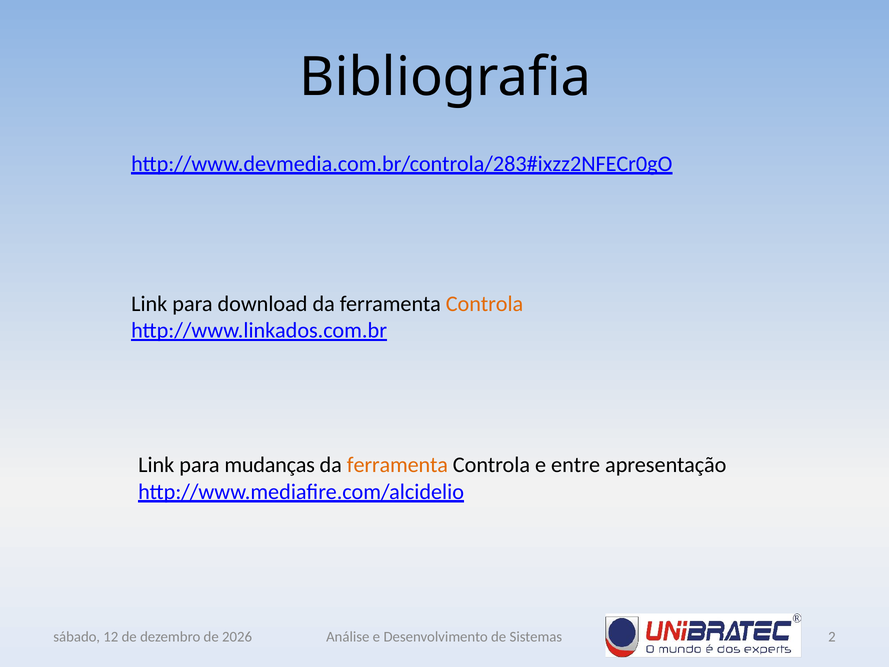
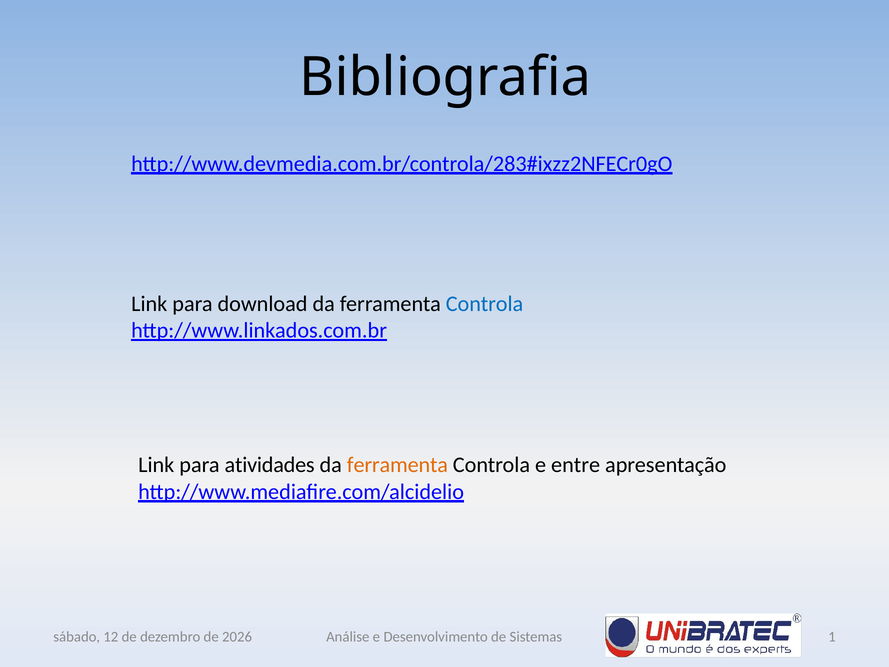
Controla at (485, 304) colour: orange -> blue
mudanças: mudanças -> atividades
2: 2 -> 1
